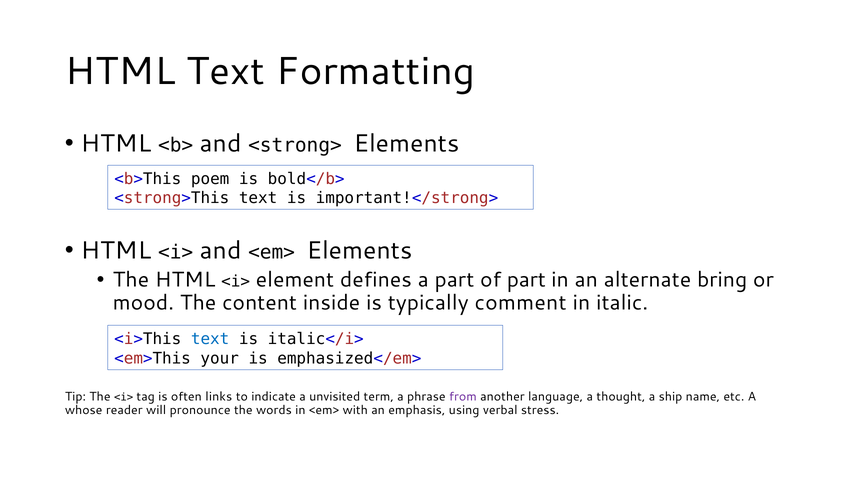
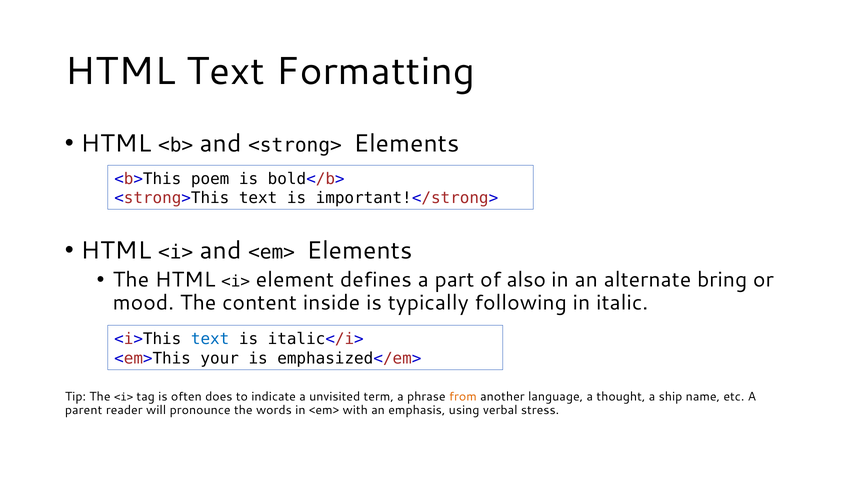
of part: part -> also
comment: comment -> following
links: links -> does
from colour: purple -> orange
whose: whose -> parent
